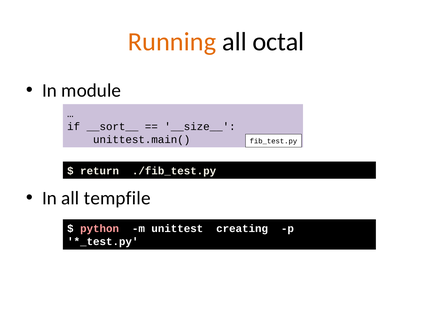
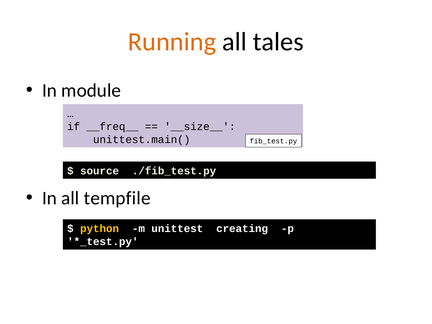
octal: octal -> tales
__sort__: __sort__ -> __freq__
return: return -> source
python colour: pink -> yellow
